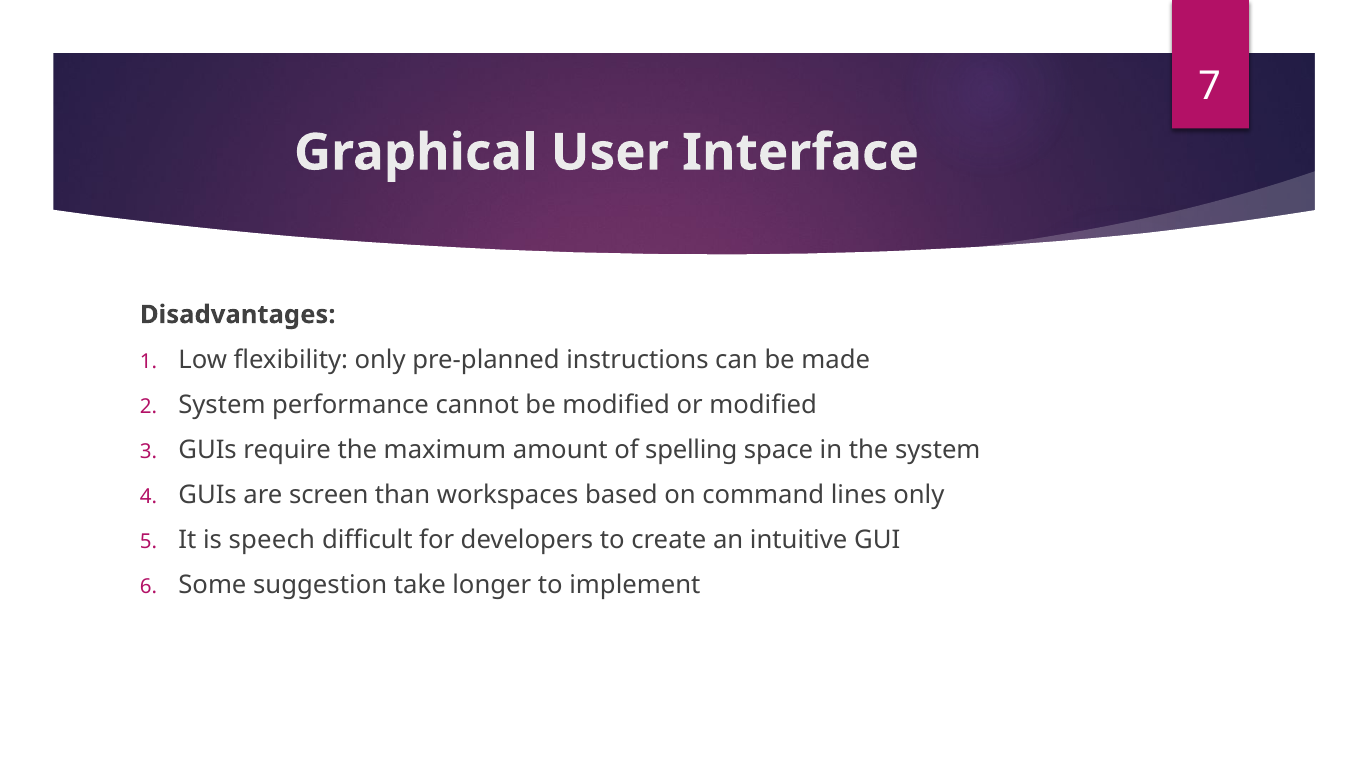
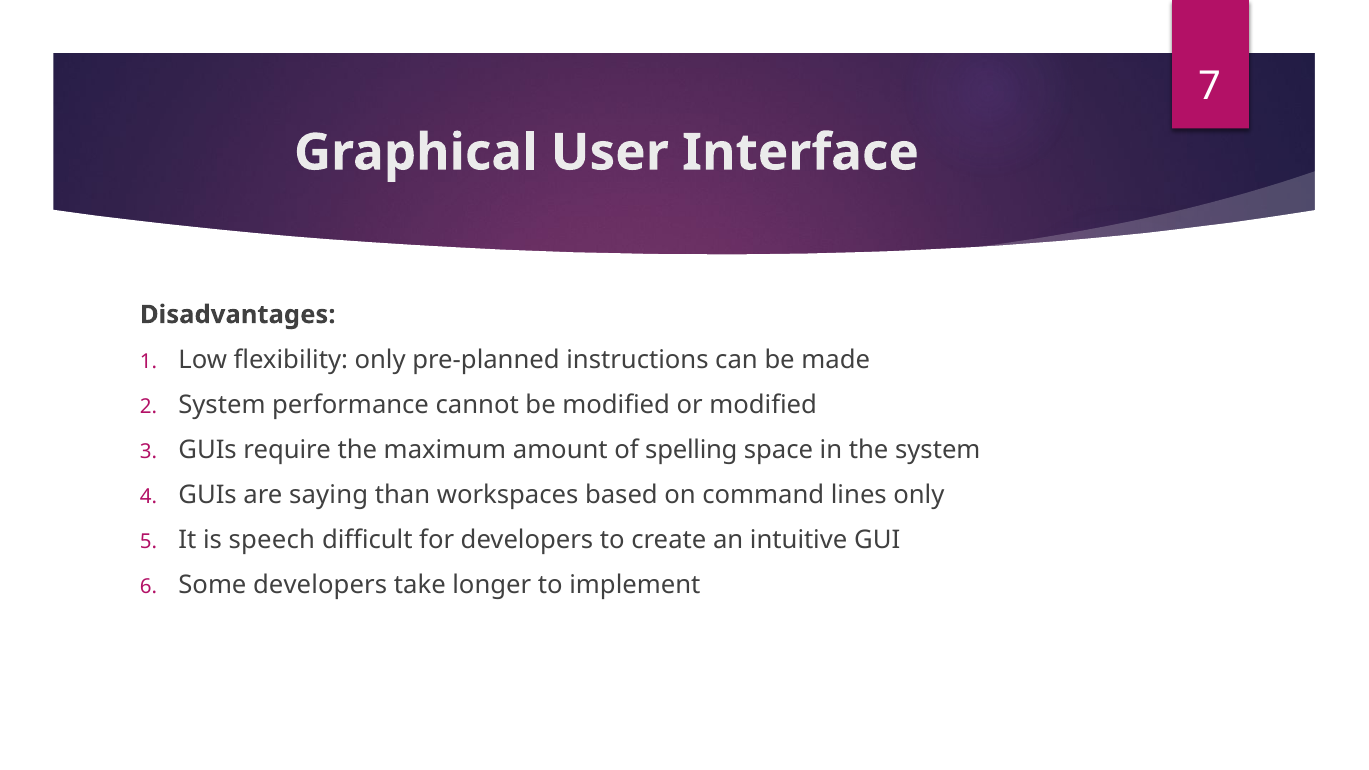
screen: screen -> saying
Some suggestion: suggestion -> developers
